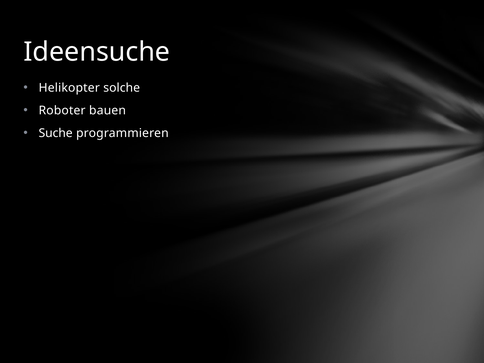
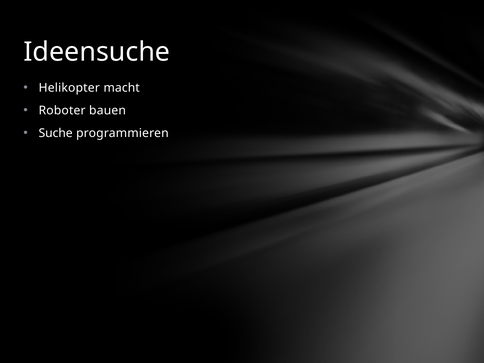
solche: solche -> macht
